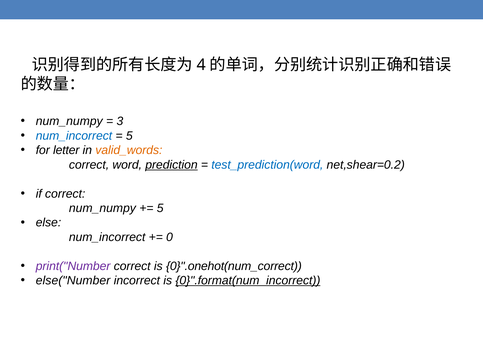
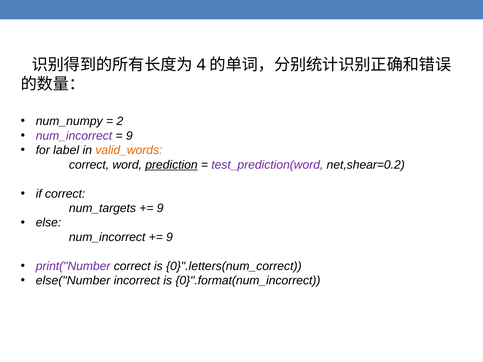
3: 3 -> 2
num_incorrect at (74, 136) colour: blue -> purple
5 at (129, 136): 5 -> 9
letter: letter -> label
test_prediction(word colour: blue -> purple
num_numpy at (102, 208): num_numpy -> num_targets
5 at (160, 208): 5 -> 9
0 at (169, 237): 0 -> 9
0}".onehot(num_correct: 0}".onehot(num_correct -> 0}".letters(num_correct
0}".format(num_incorrect underline: present -> none
